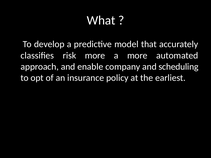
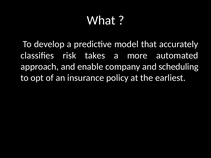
risk more: more -> takes
